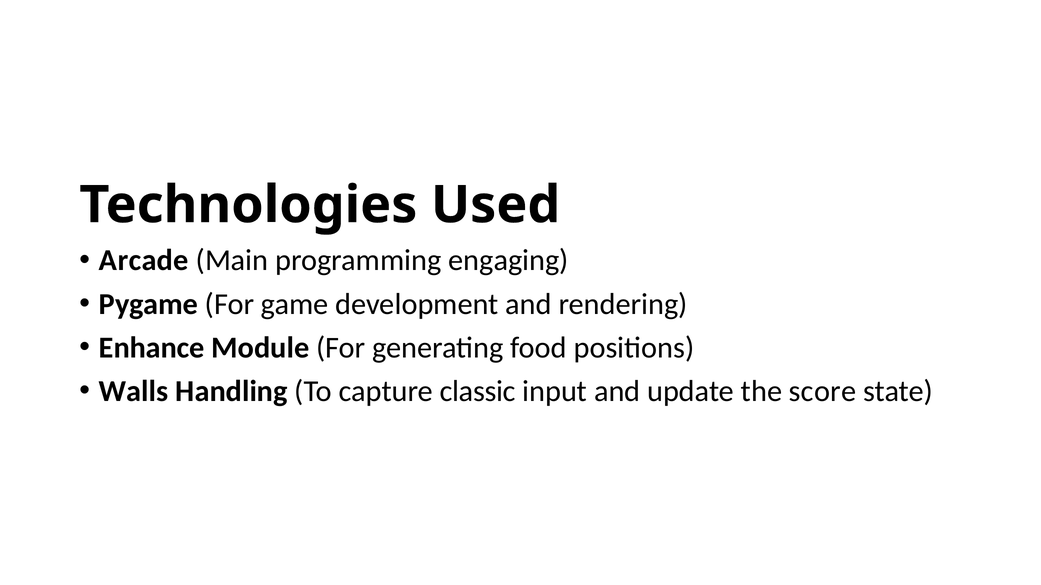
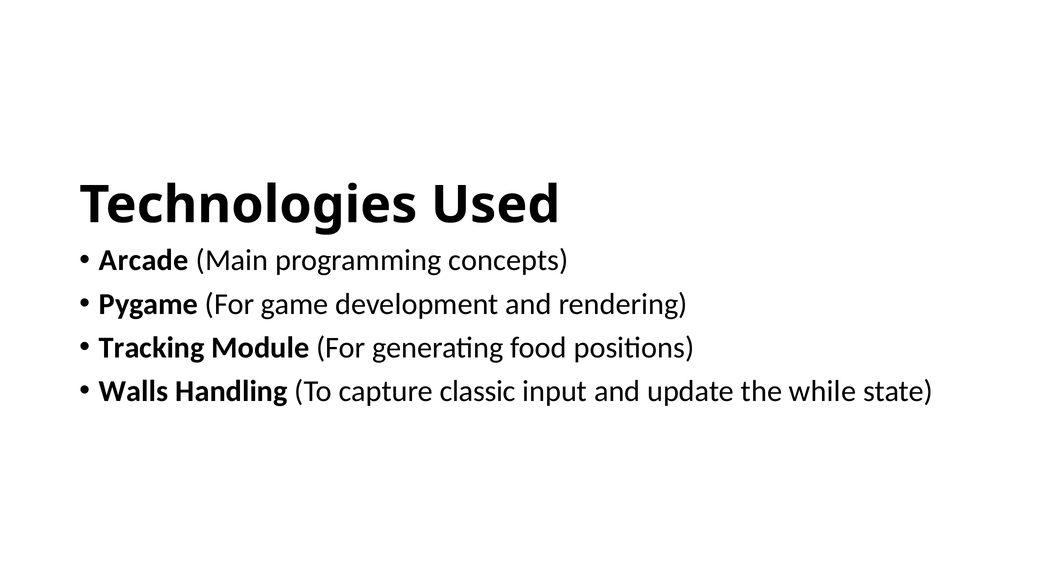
engaging: engaging -> concepts
Enhance: Enhance -> Tracking
score: score -> while
